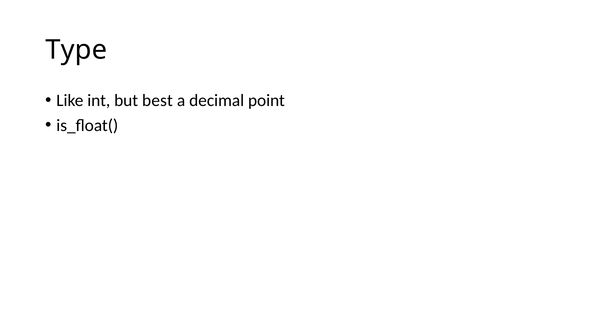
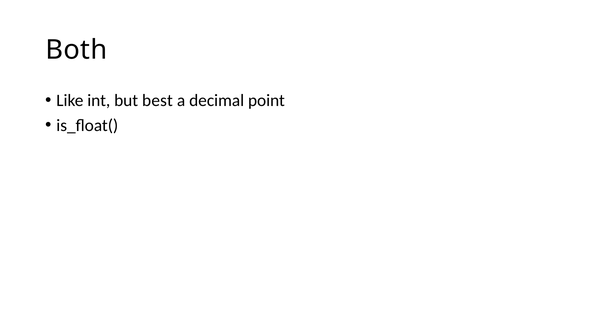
Type: Type -> Both
